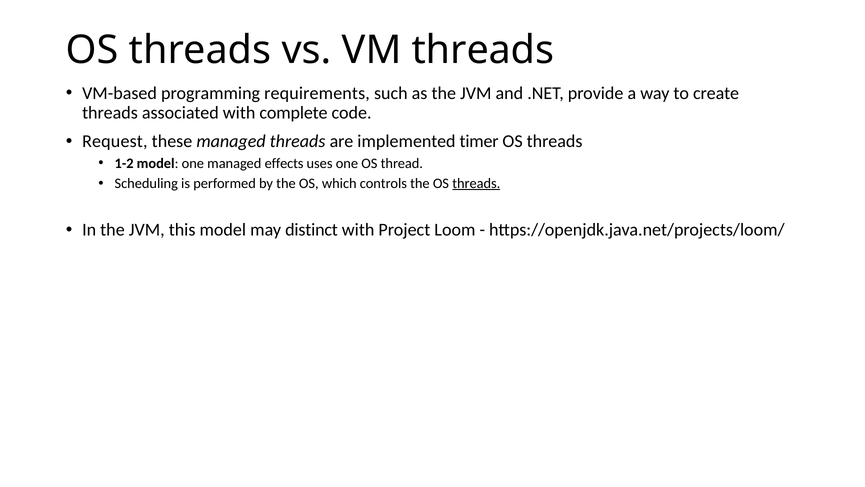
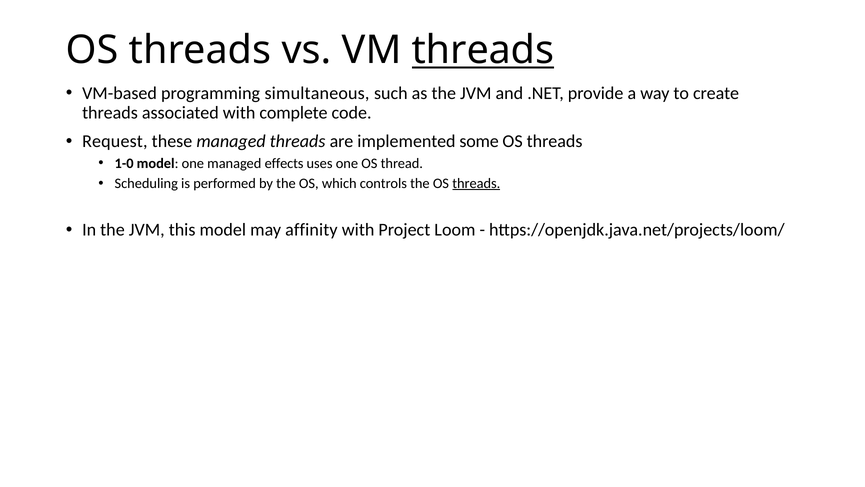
threads at (483, 50) underline: none -> present
requirements: requirements -> simultaneous
timer: timer -> some
1-2: 1-2 -> 1-0
distinct: distinct -> affinity
